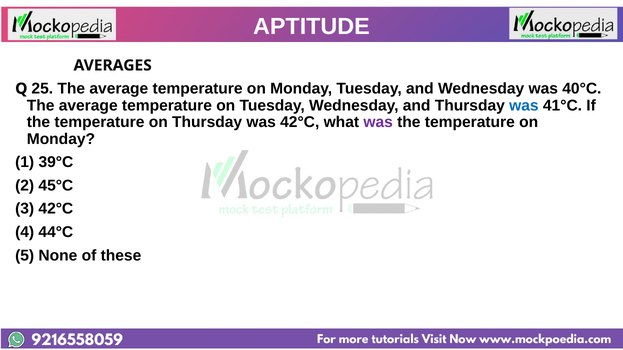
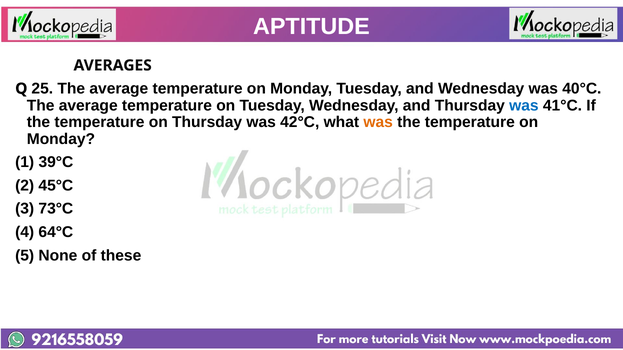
was at (378, 122) colour: purple -> orange
3 42°C: 42°C -> 73°C
44°C: 44°C -> 64°C
